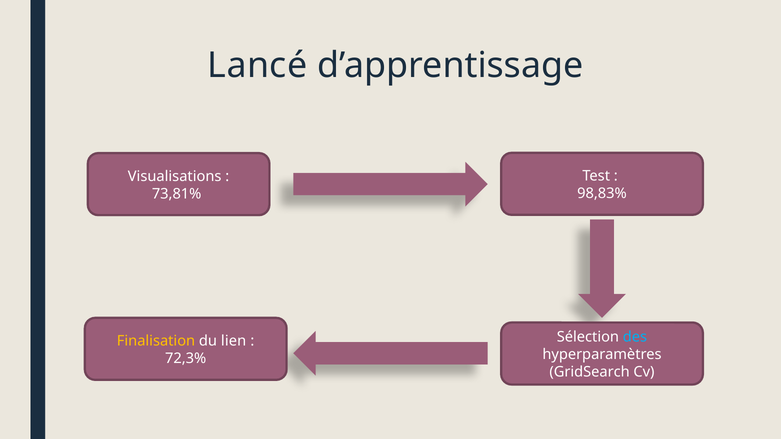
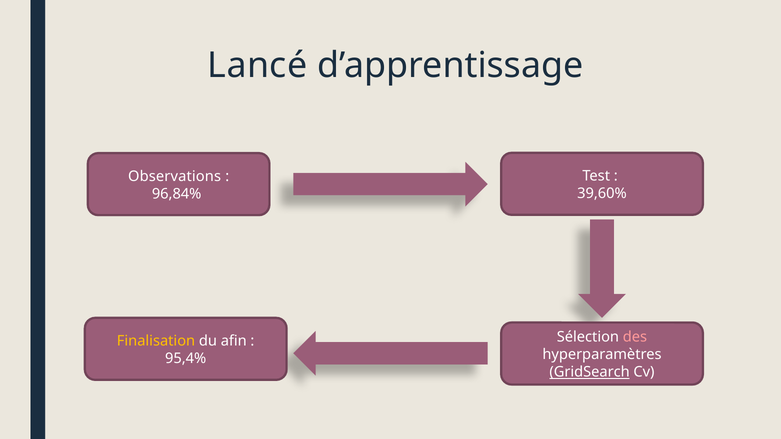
Visualisations: Visualisations -> Observations
98,83%: 98,83% -> 39,60%
73,81%: 73,81% -> 96,84%
des colour: light blue -> pink
lien: lien -> afin
72,3%: 72,3% -> 95,4%
GridSearch underline: none -> present
